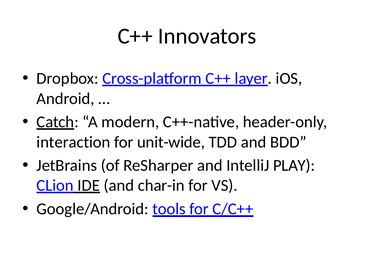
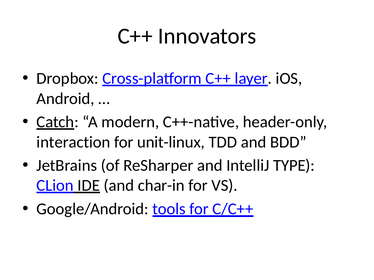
unit-wide: unit-wide -> unit-linux
PLAY: PLAY -> TYPE
